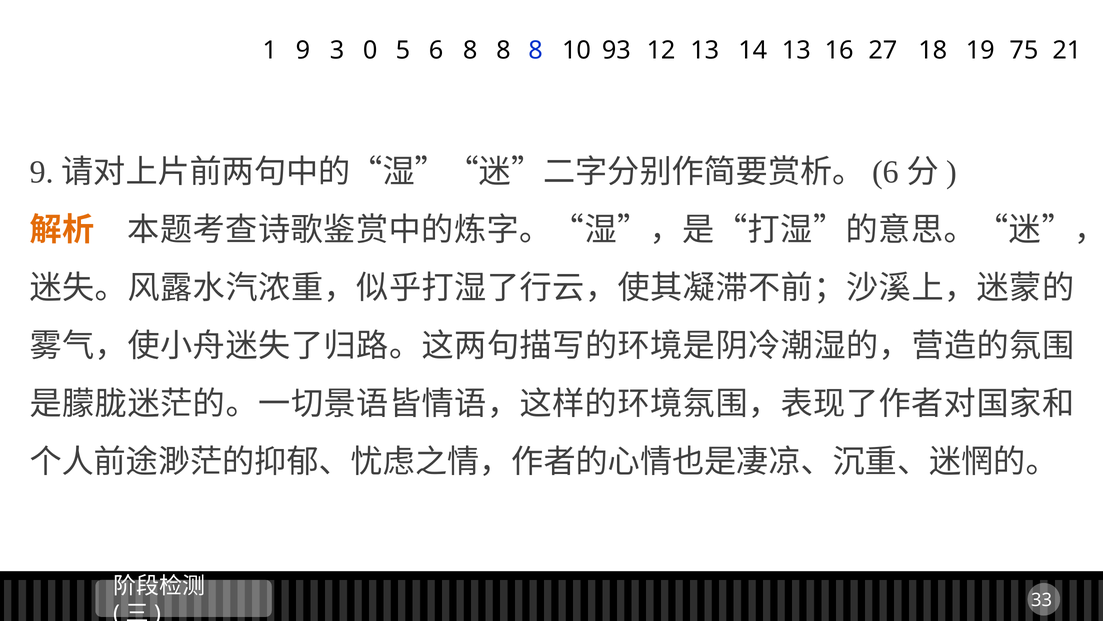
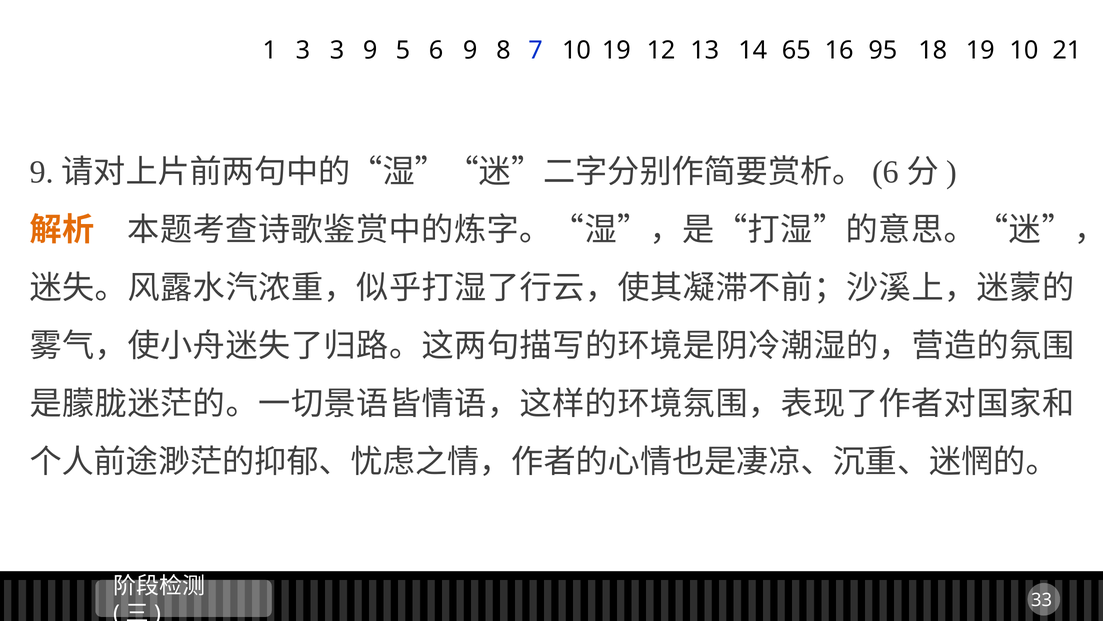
1 9: 9 -> 3
3 0: 0 -> 9
6 8: 8 -> 9
8 at (536, 50): 8 -> 7
10 93: 93 -> 19
14 13: 13 -> 65
27: 27 -> 95
19 75: 75 -> 10
